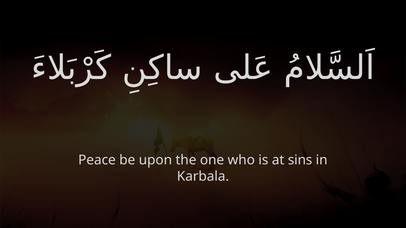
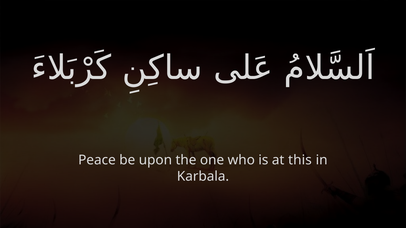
sins: sins -> this
